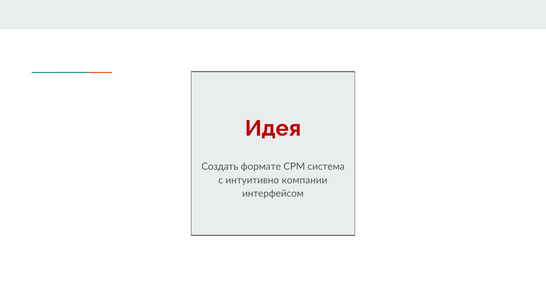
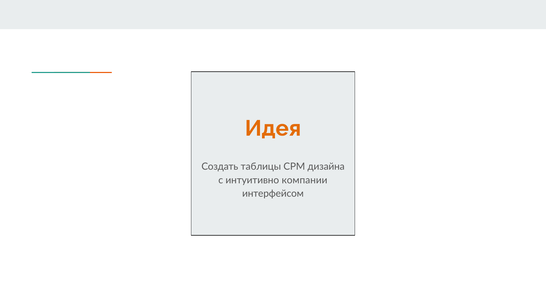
Идея colour: red -> orange
формате: формате -> таблицы
система: система -> дизайна
